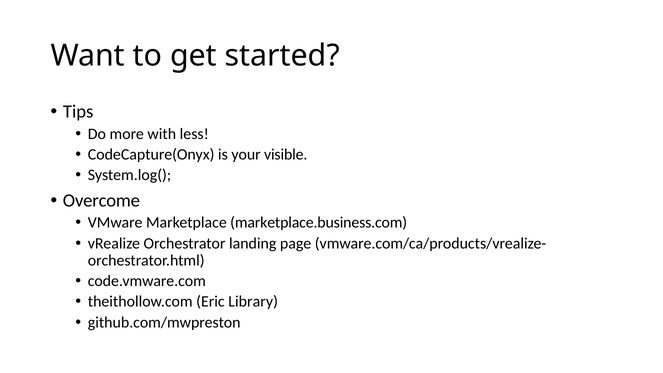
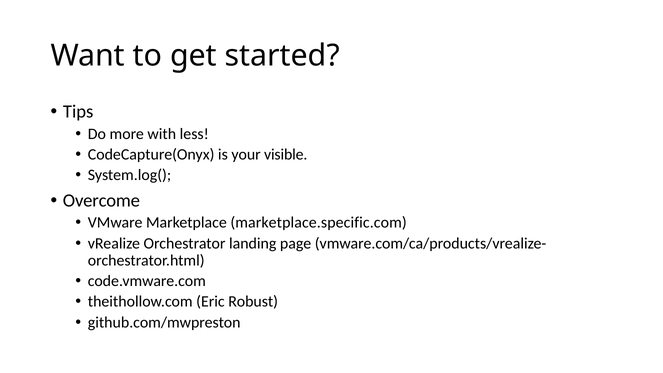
marketplace.business.com: marketplace.business.com -> marketplace.specific.com
Library: Library -> Robust
